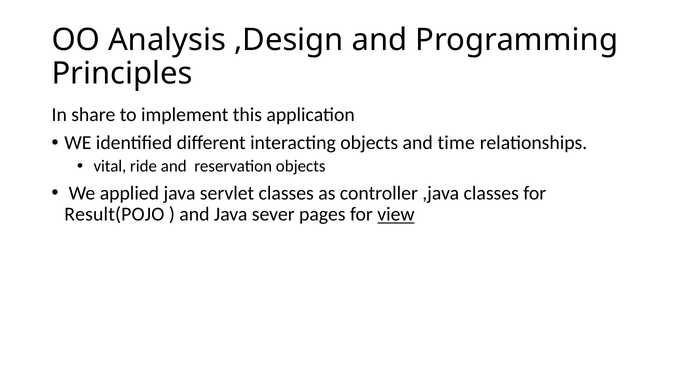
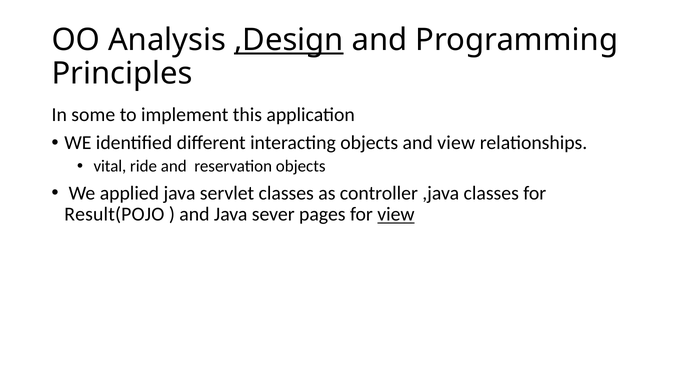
,Design underline: none -> present
share: share -> some
and time: time -> view
